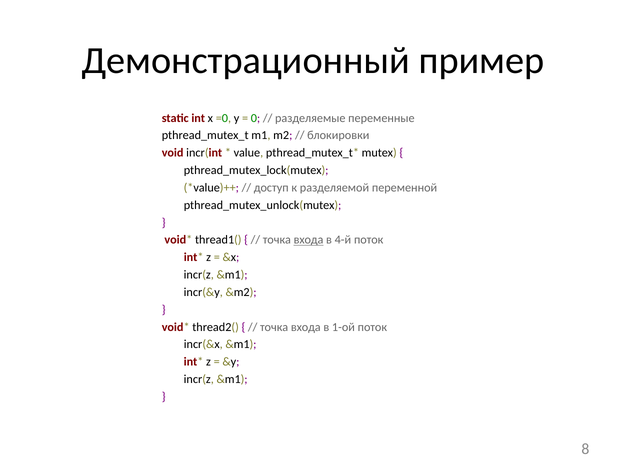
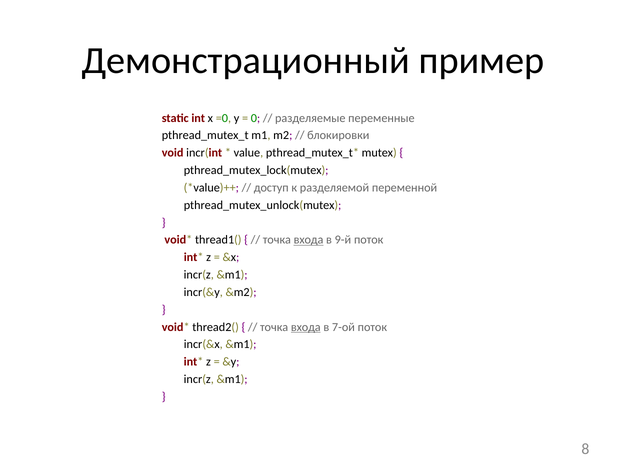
4-й: 4-й -> 9-й
входа at (306, 327) underline: none -> present
1-ой: 1-ой -> 7-ой
